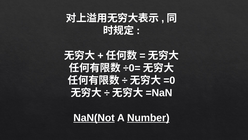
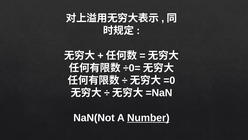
NaN(Not underline: present -> none
